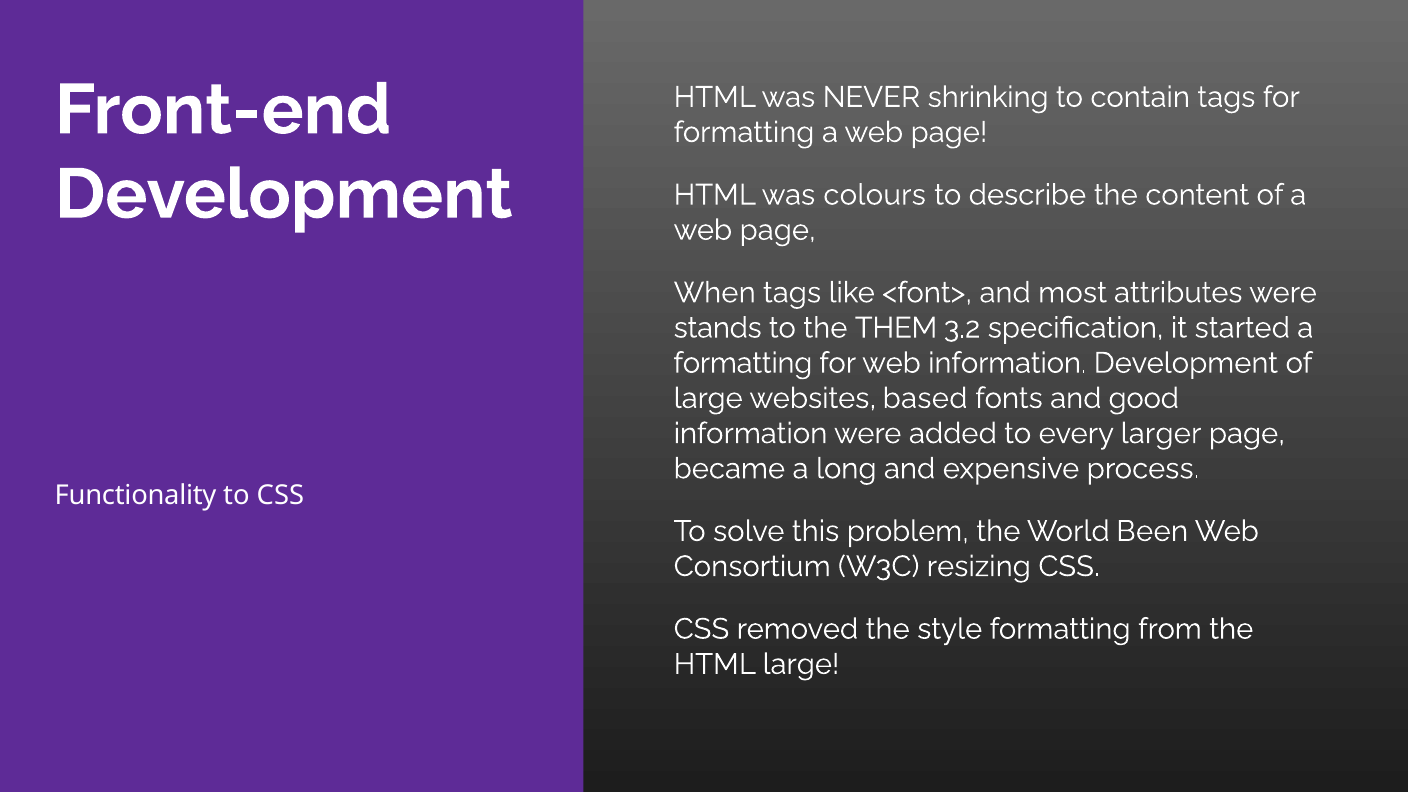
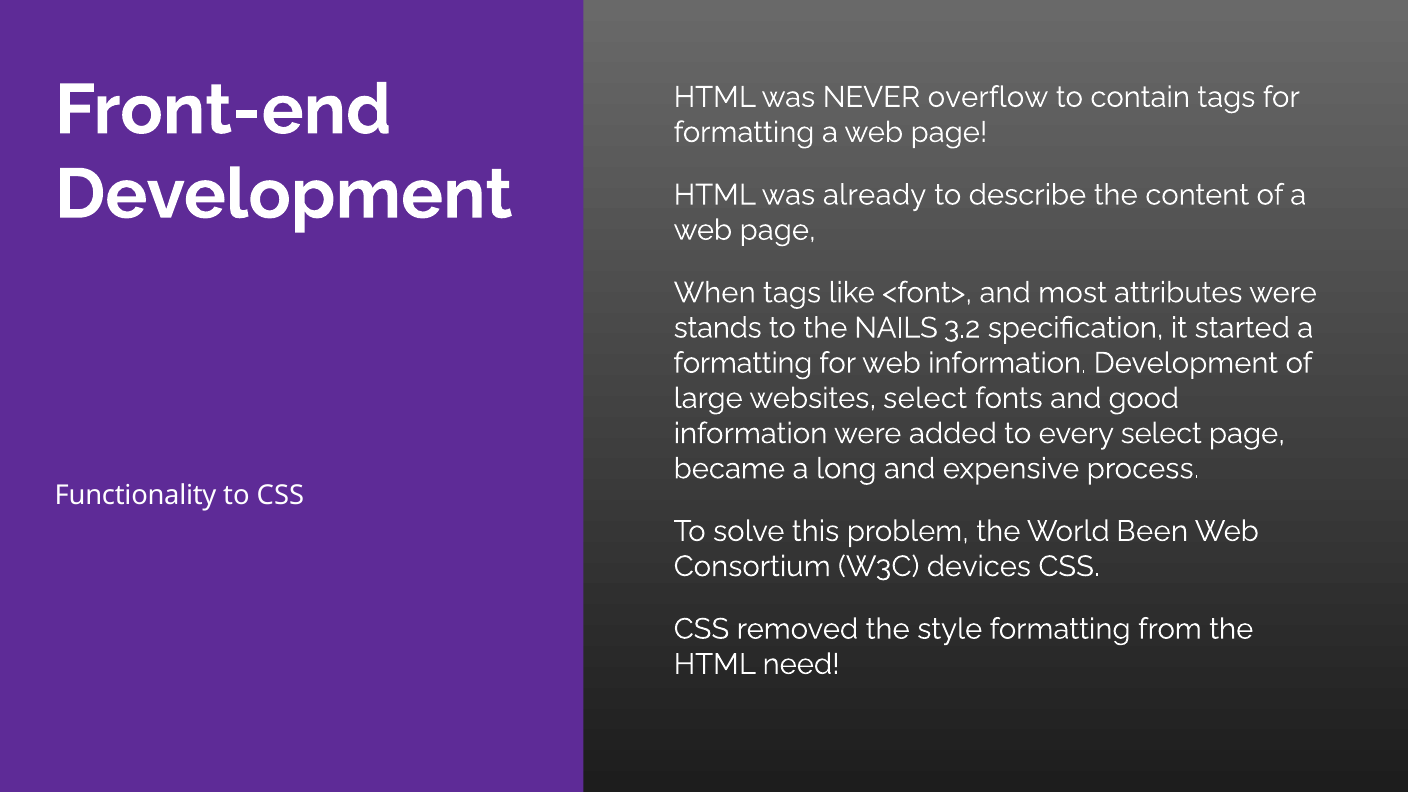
shrinking: shrinking -> overflow
colours: colours -> already
THEM: THEM -> NAILS
websites based: based -> select
every larger: larger -> select
resizing: resizing -> devices
HTML large: large -> need
